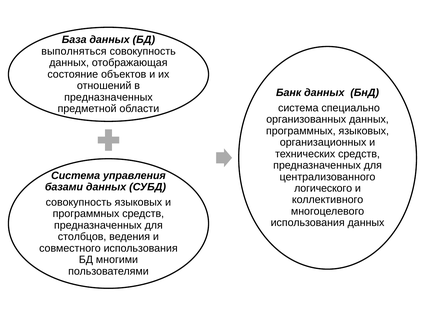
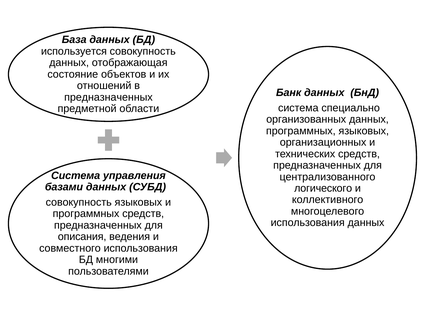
выполняться: выполняться -> используется
столбцов: столбцов -> описания
